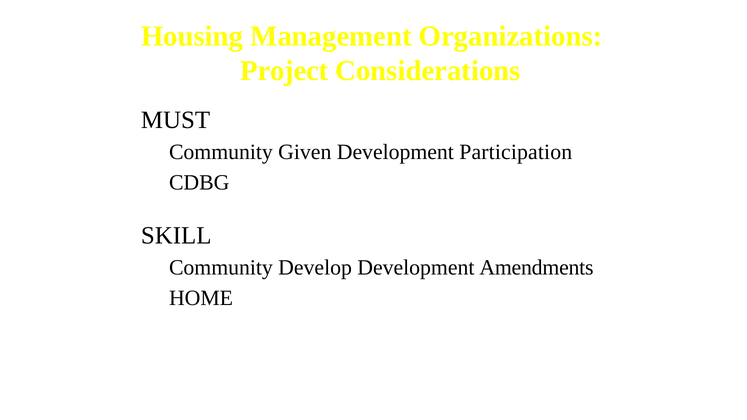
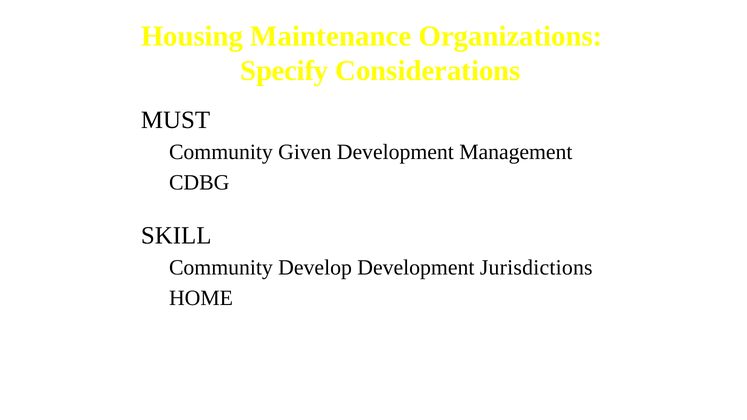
Management: Management -> Maintenance
Project: Project -> Specify
Participation: Participation -> Management
Amendments: Amendments -> Jurisdictions
